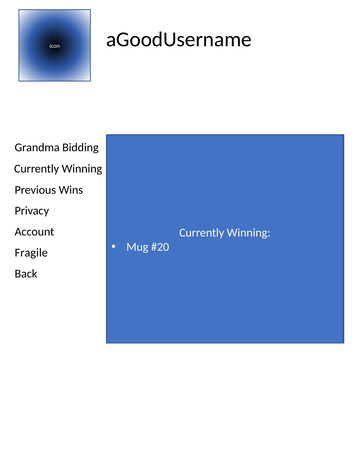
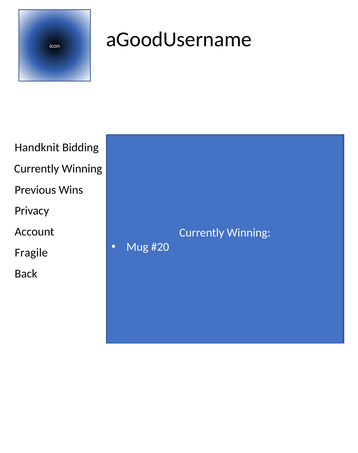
Grandma: Grandma -> Handknit
